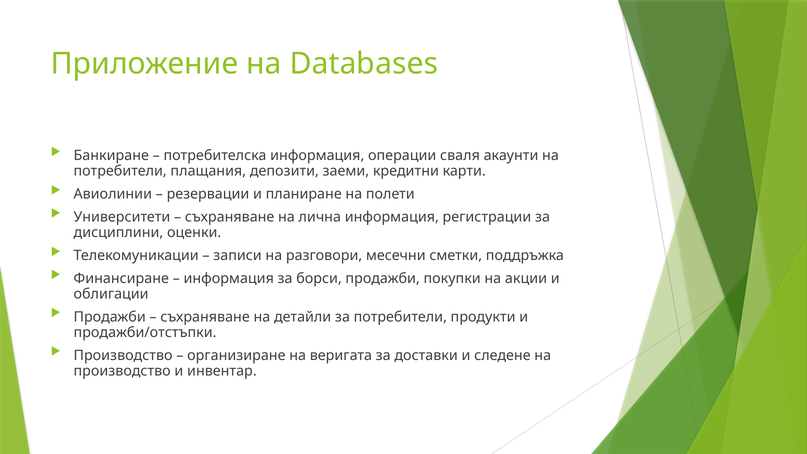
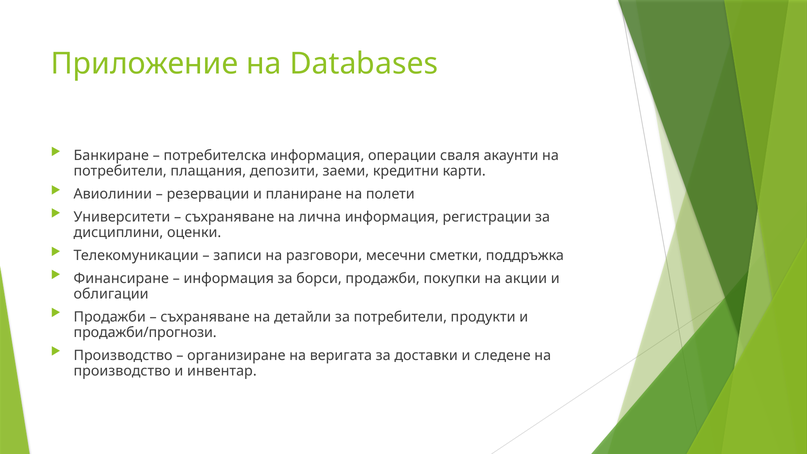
продажби/отстъпки: продажби/отстъпки -> продажби/прогнози
